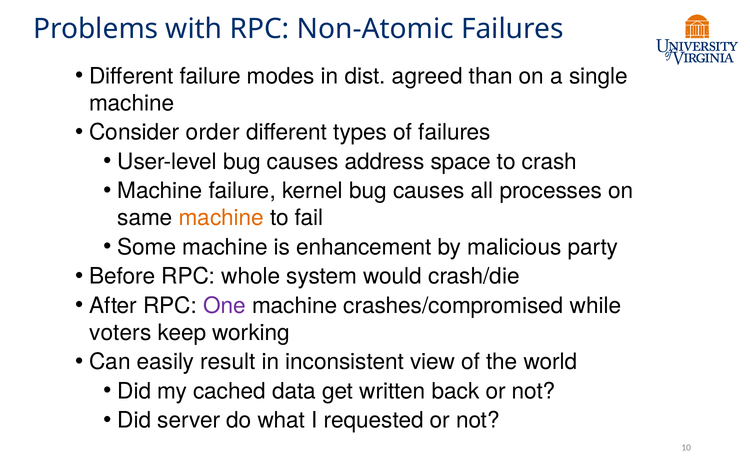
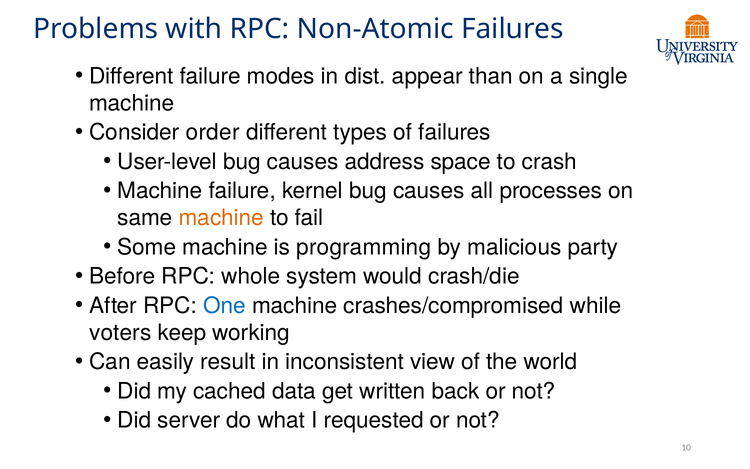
agreed: agreed -> appear
enhancement: enhancement -> programming
One colour: purple -> blue
